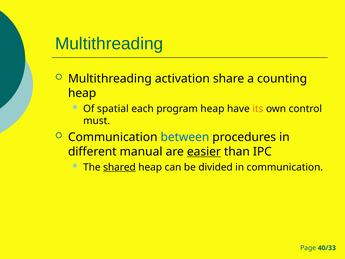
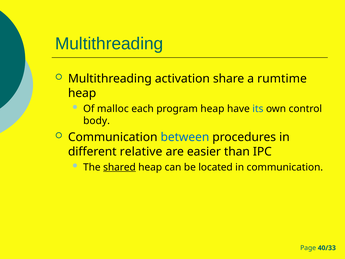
counting: counting -> rumtime
spatial: spatial -> malloc
its colour: orange -> blue
must: must -> body
manual: manual -> relative
easier underline: present -> none
divided: divided -> located
